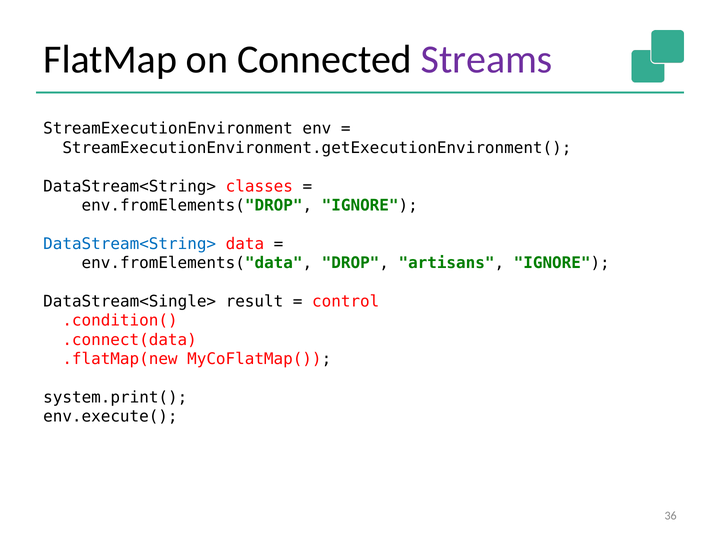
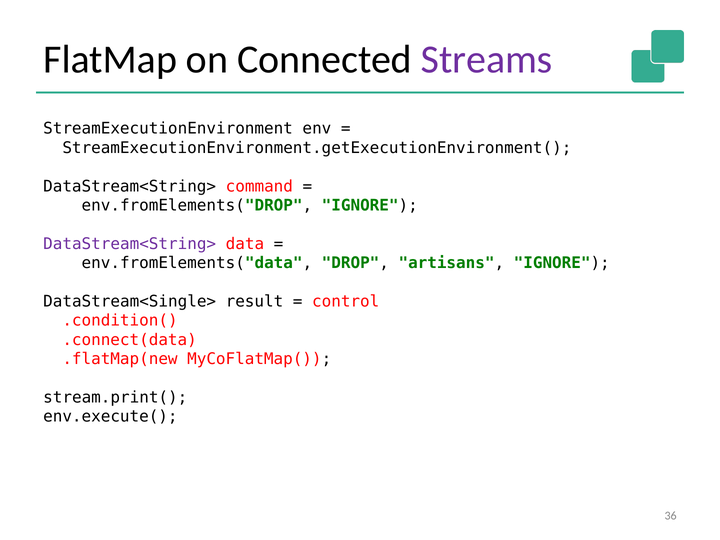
classes: classes -> command
DataStream<String> at (130, 244) colour: blue -> purple
system.print(: system.print( -> stream.print(
